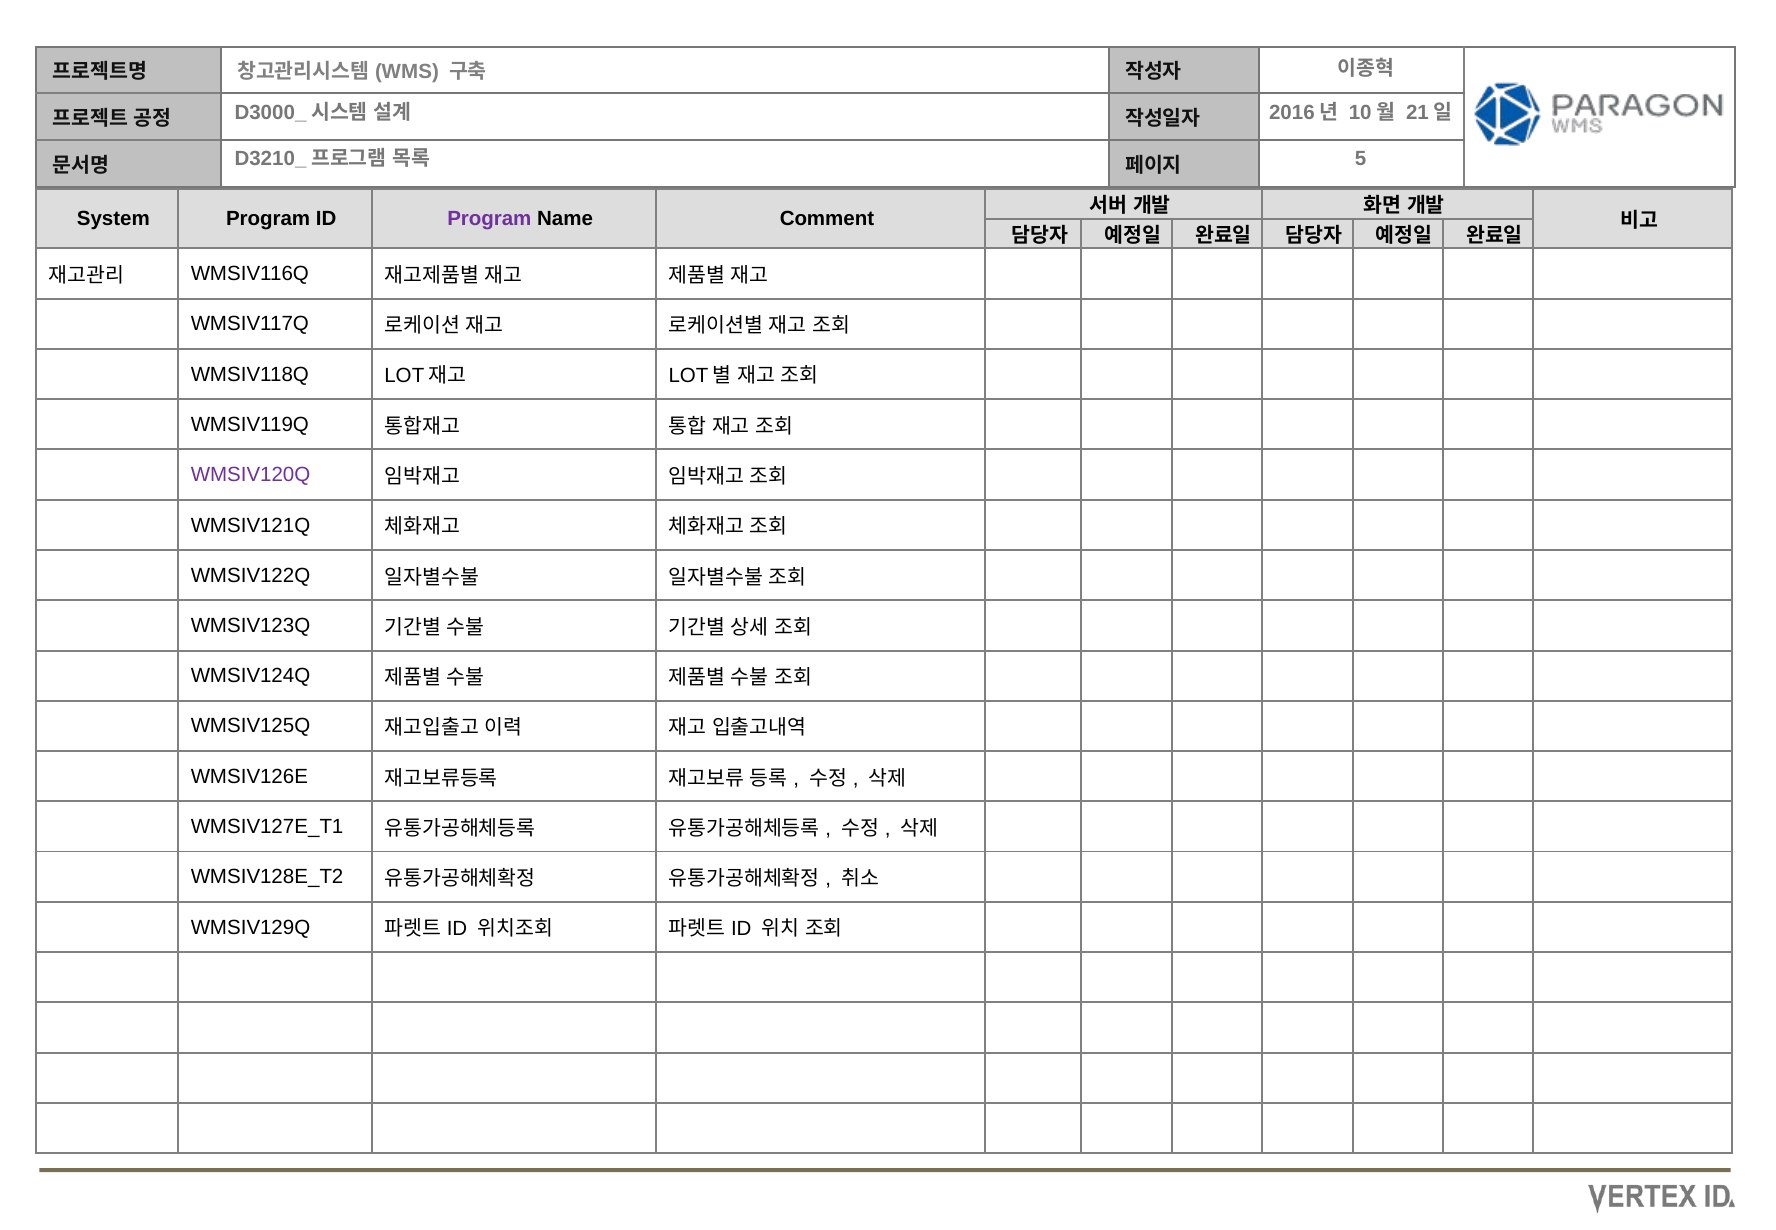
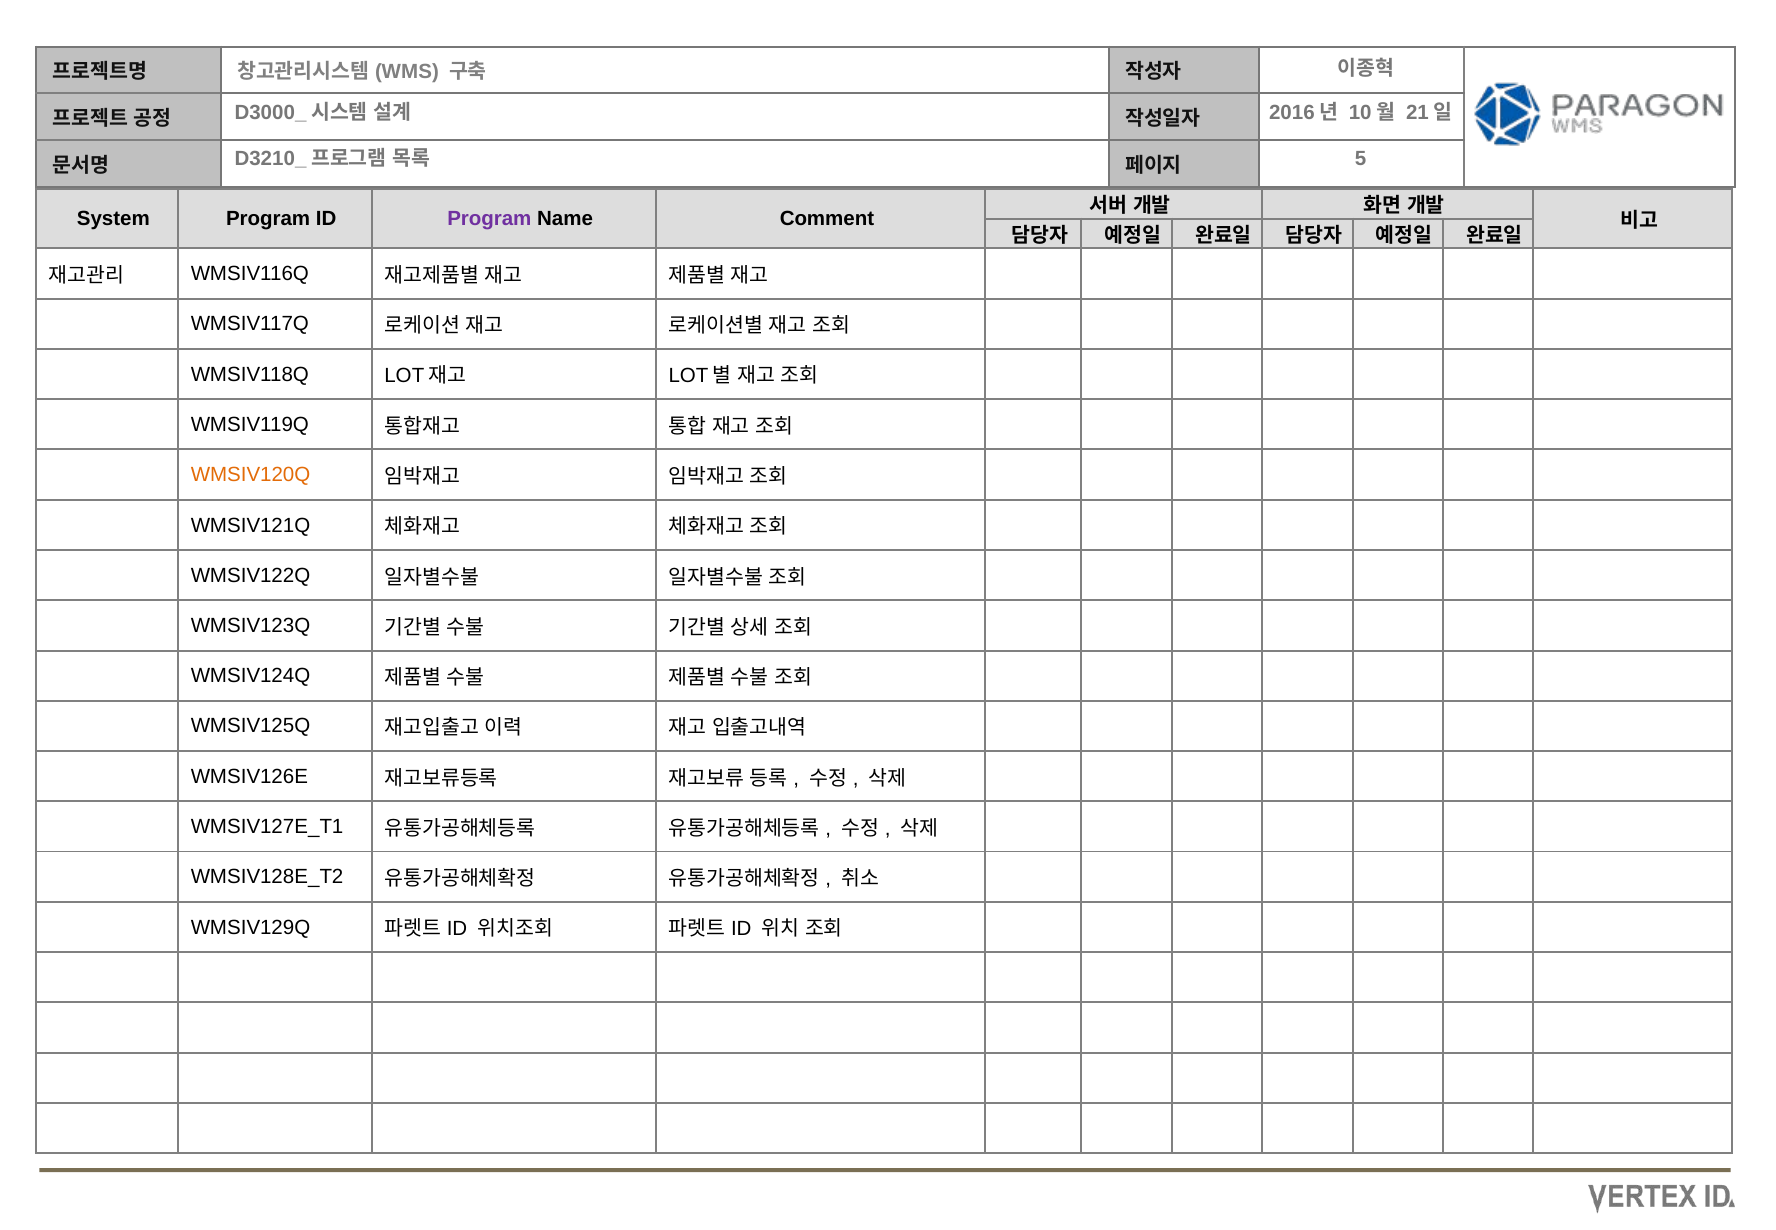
WMSIV120Q colour: purple -> orange
